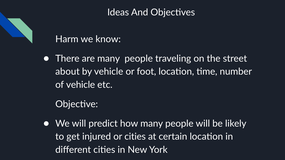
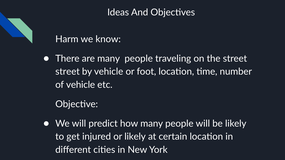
about at (67, 72): about -> street
or cities: cities -> likely
